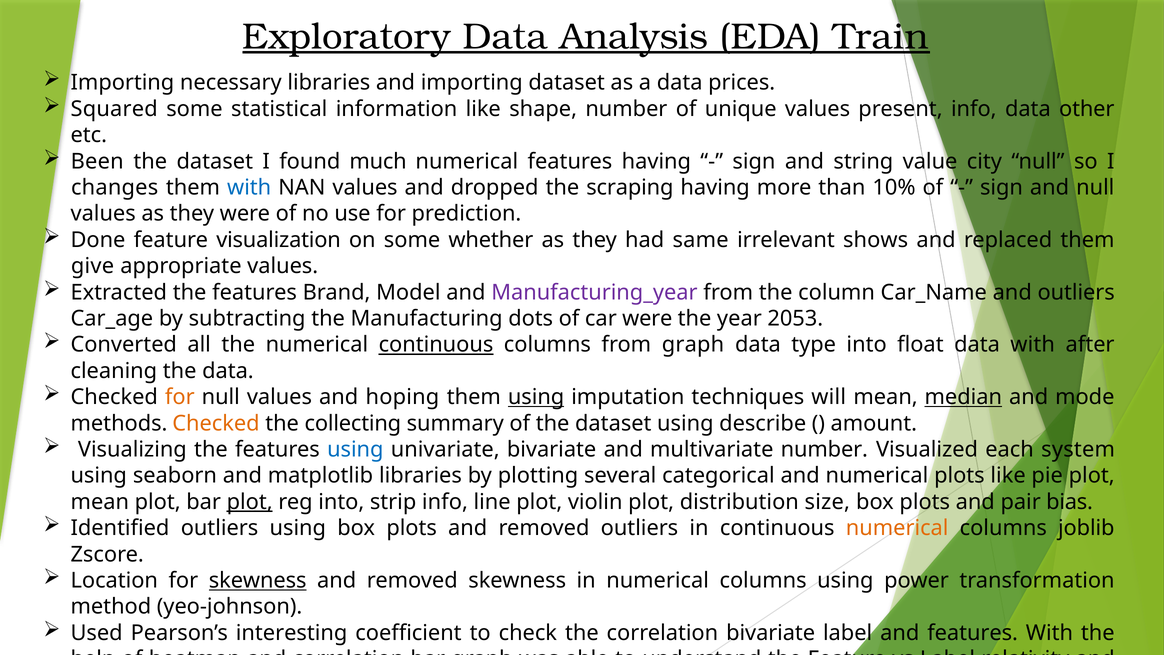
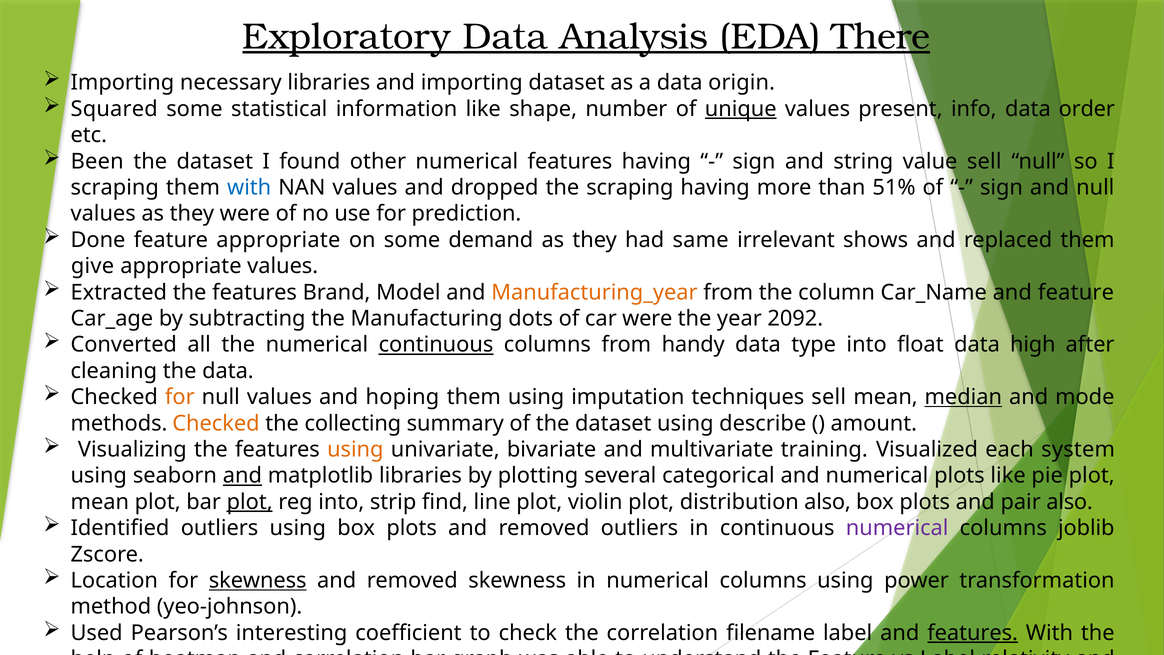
Train: Train -> There
prices: prices -> origin
unique underline: none -> present
other: other -> order
much: much -> other
value city: city -> sell
changes at (115, 188): changes -> scraping
10%: 10% -> 51%
feature visualization: visualization -> appropriate
whether: whether -> demand
Manufacturing_year colour: purple -> orange
and outliers: outliers -> feature
2053: 2053 -> 2092
from graph: graph -> handy
data with: with -> high
using at (536, 397) underline: present -> none
techniques will: will -> sell
using at (355, 449) colour: blue -> orange
multivariate number: number -> training
and at (242, 476) underline: none -> present
strip info: info -> find
distribution size: size -> also
pair bias: bias -> also
numerical at (897, 528) colour: orange -> purple
correlation bivariate: bivariate -> filename
features at (973, 633) underline: none -> present
